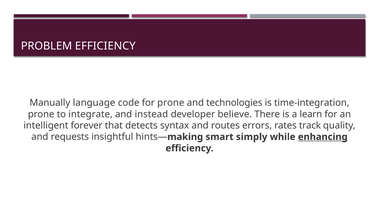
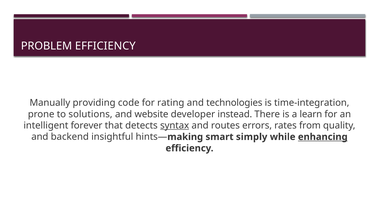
language: language -> providing
for prone: prone -> rating
integrate: integrate -> solutions
instead: instead -> website
believe: believe -> instead
syntax underline: none -> present
track: track -> from
requests: requests -> backend
